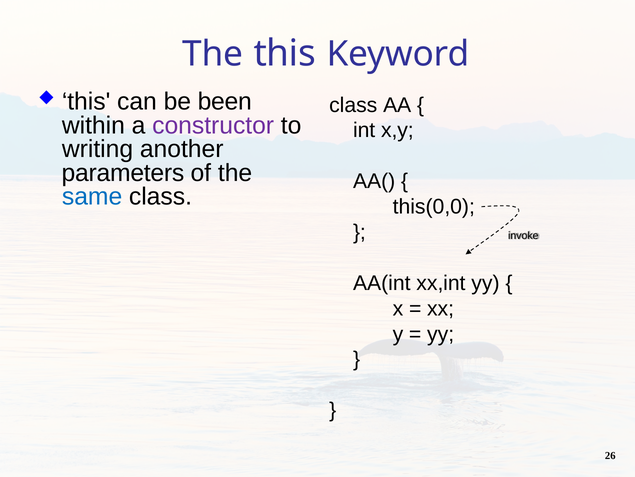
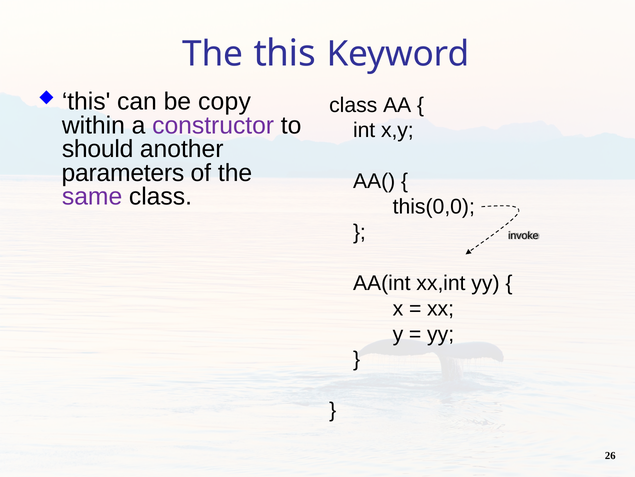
been: been -> copy
writing: writing -> should
same colour: blue -> purple
